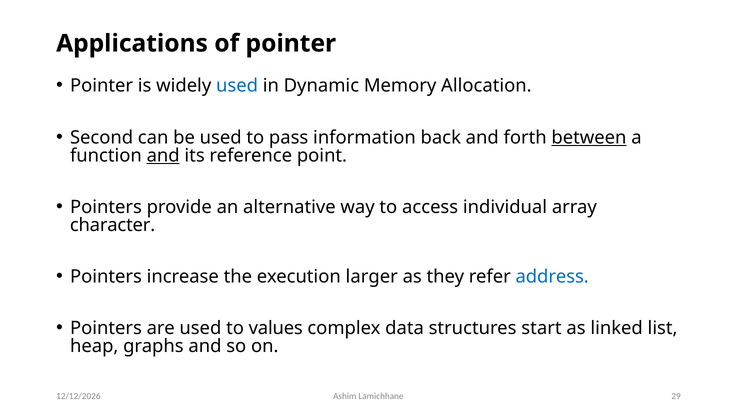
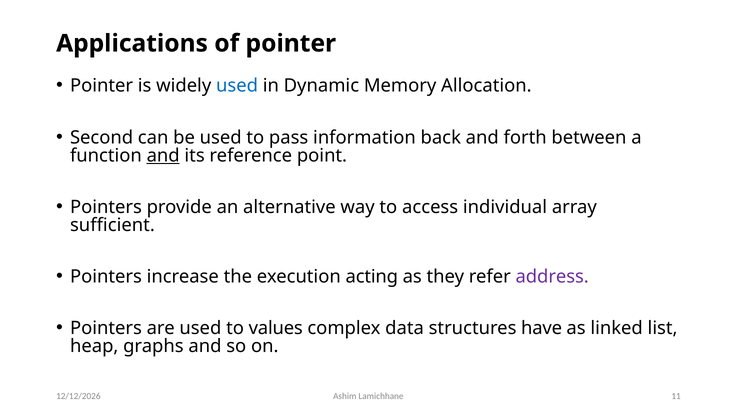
between underline: present -> none
character: character -> sufficient
larger: larger -> acting
address colour: blue -> purple
start: start -> have
29: 29 -> 11
